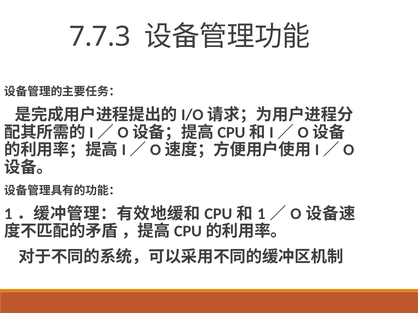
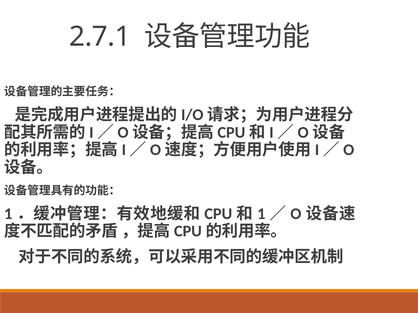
7.7.3: 7.7.3 -> 2.7.1
